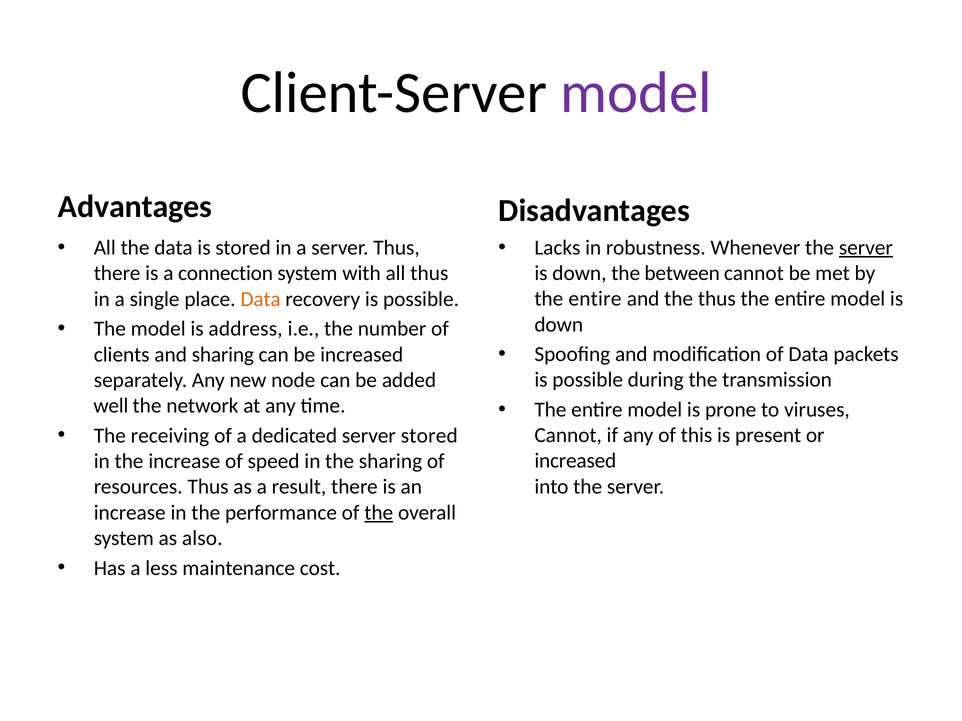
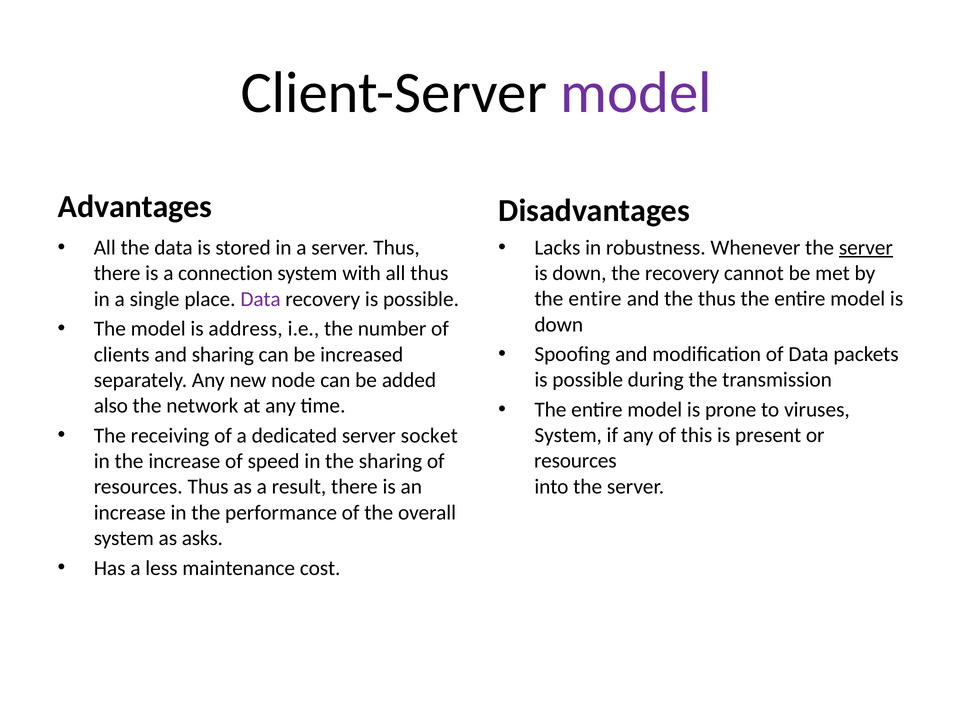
the between: between -> recovery
Data at (261, 299) colour: orange -> purple
well: well -> also
server stored: stored -> socket
Cannot at (568, 436): Cannot -> System
increased at (575, 461): increased -> resources
the at (379, 513) underline: present -> none
also: also -> asks
